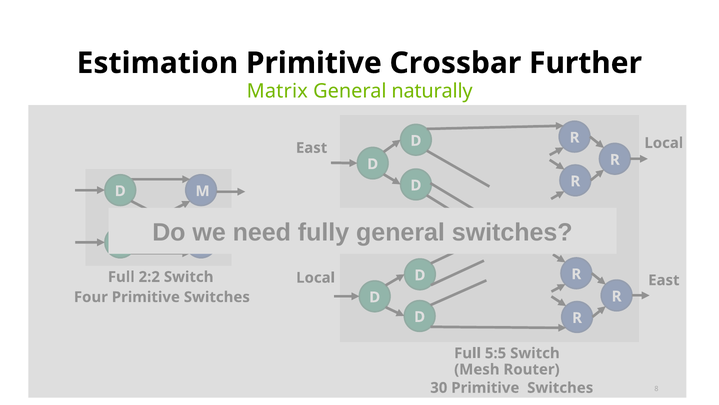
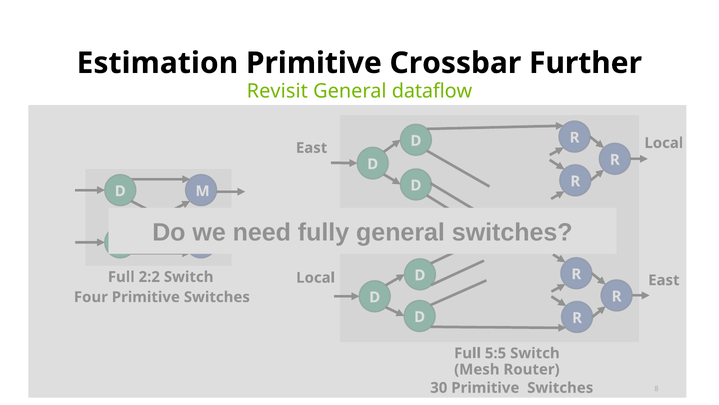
Matrix: Matrix -> Revisit
naturally: naturally -> dataflow
